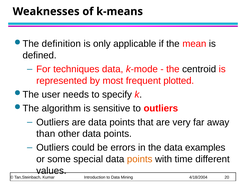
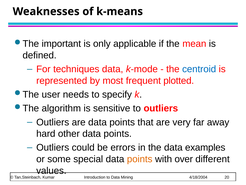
definition: definition -> important
centroid colour: black -> blue
than: than -> hard
time: time -> over
